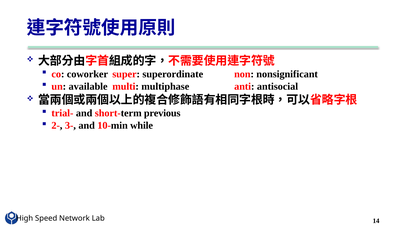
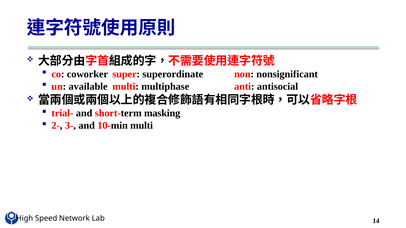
previous: previous -> masking
10-min while: while -> multi
